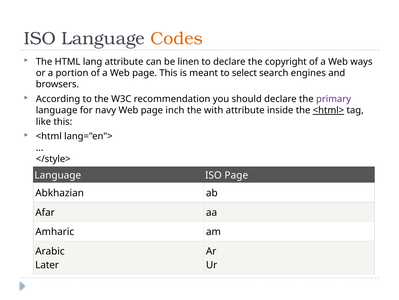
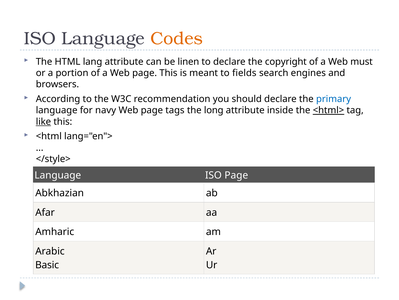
ways: ways -> must
select: select -> fields
primary colour: purple -> blue
inch: inch -> tags
with: with -> long
like underline: none -> present
Later: Later -> Basic
